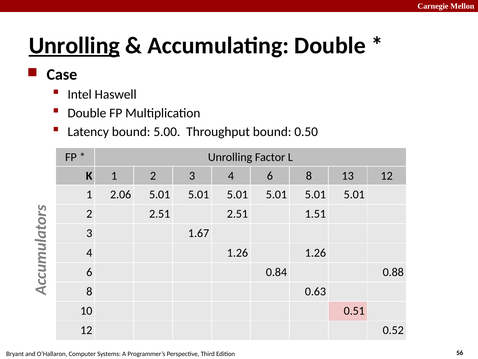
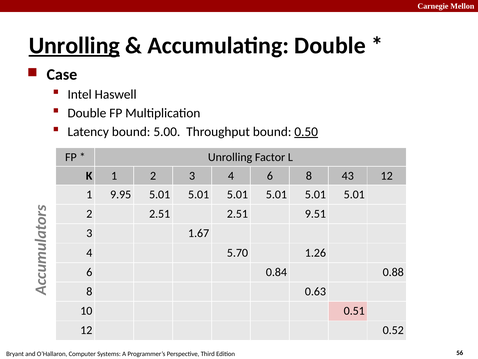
0.50 underline: none -> present
13: 13 -> 43
2.06: 2.06 -> 9.95
1.51: 1.51 -> 9.51
4 1.26: 1.26 -> 5.70
